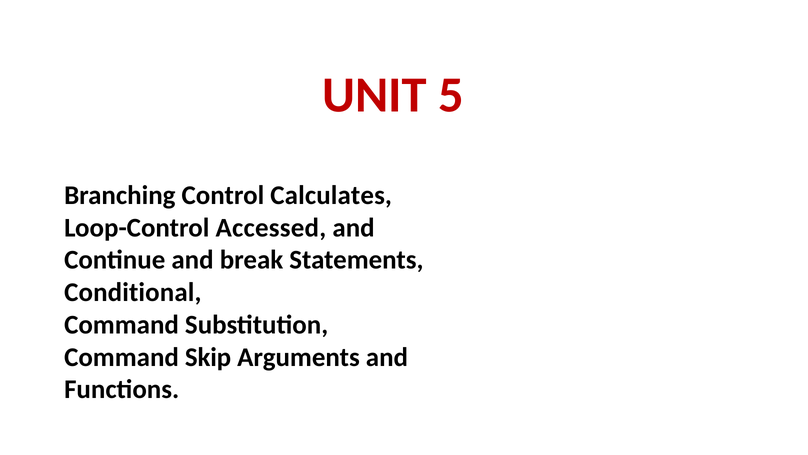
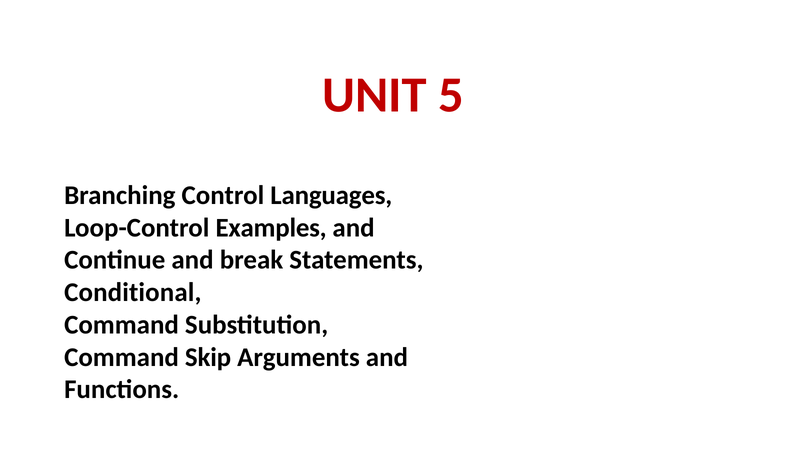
Calculates: Calculates -> Languages
Accessed: Accessed -> Examples
